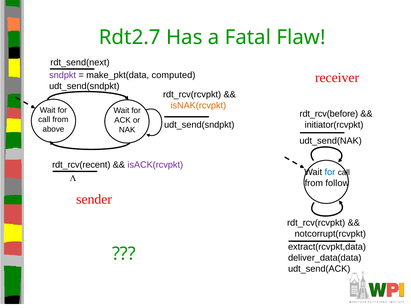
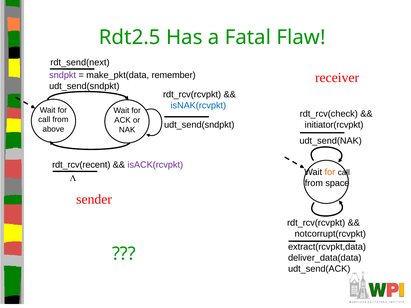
Rdt2.7: Rdt2.7 -> Rdt2.5
computed: computed -> remember
isNAK(rcvpkt colour: orange -> blue
rdt_rcv(before: rdt_rcv(before -> rdt_rcv(check
for at (330, 172) colour: blue -> orange
follow: follow -> space
